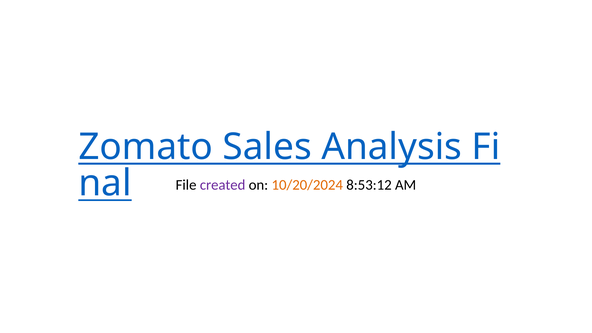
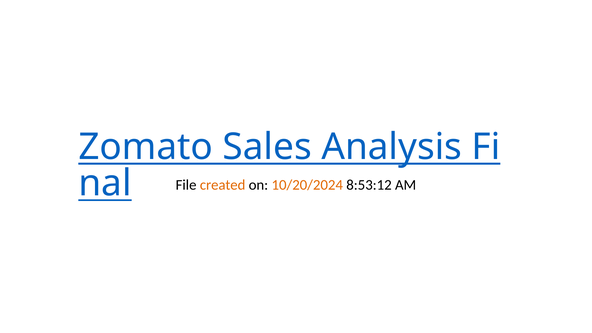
created colour: purple -> orange
